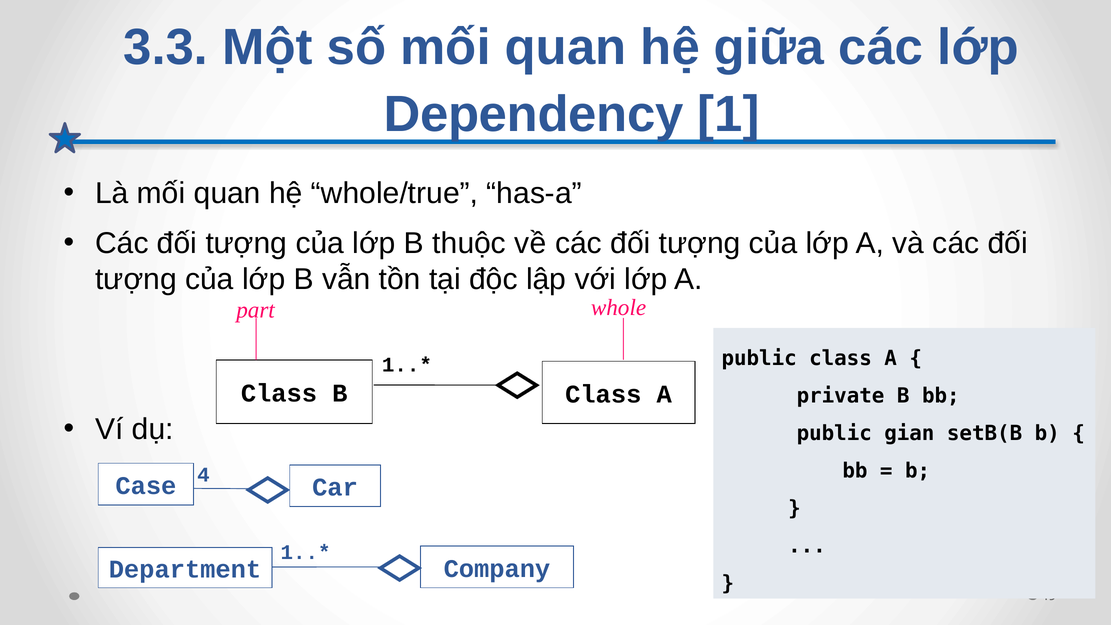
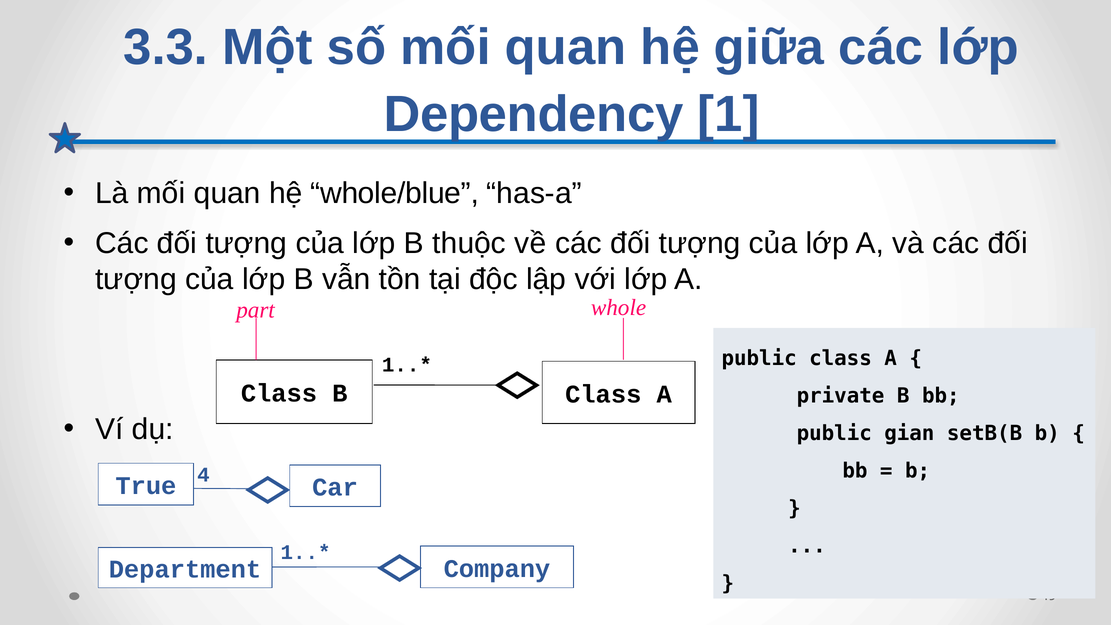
whole/true: whole/true -> whole/blue
Case: Case -> True
